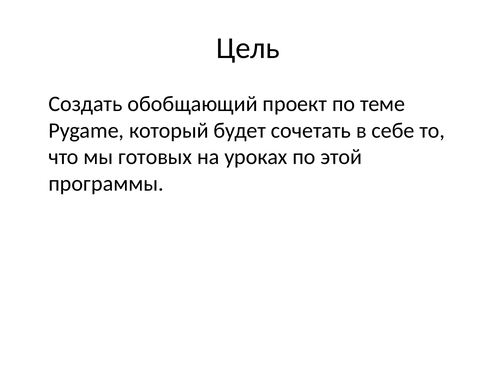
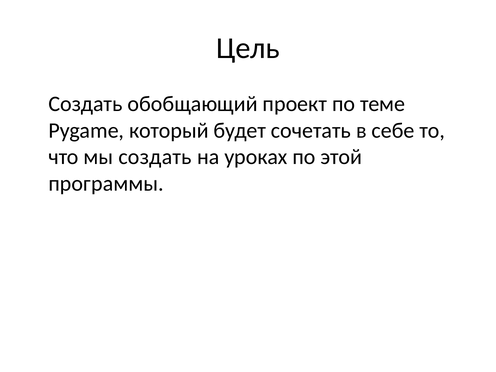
мы готовых: готовых -> создать
